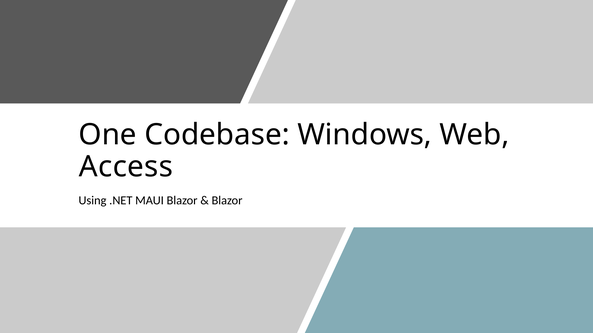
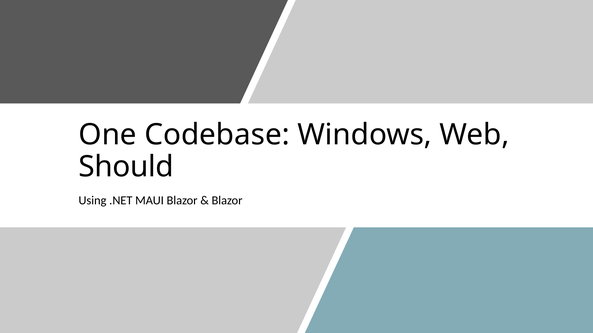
Access: Access -> Should
